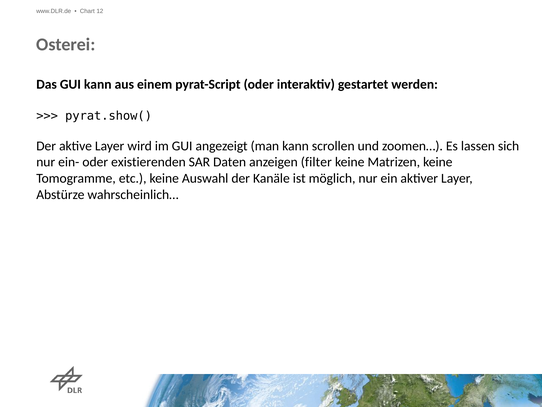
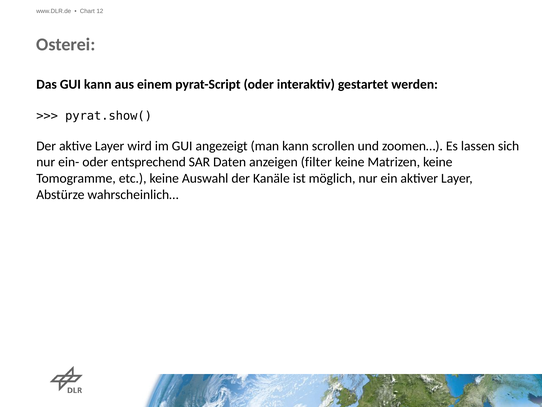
existierenden: existierenden -> entsprechend
